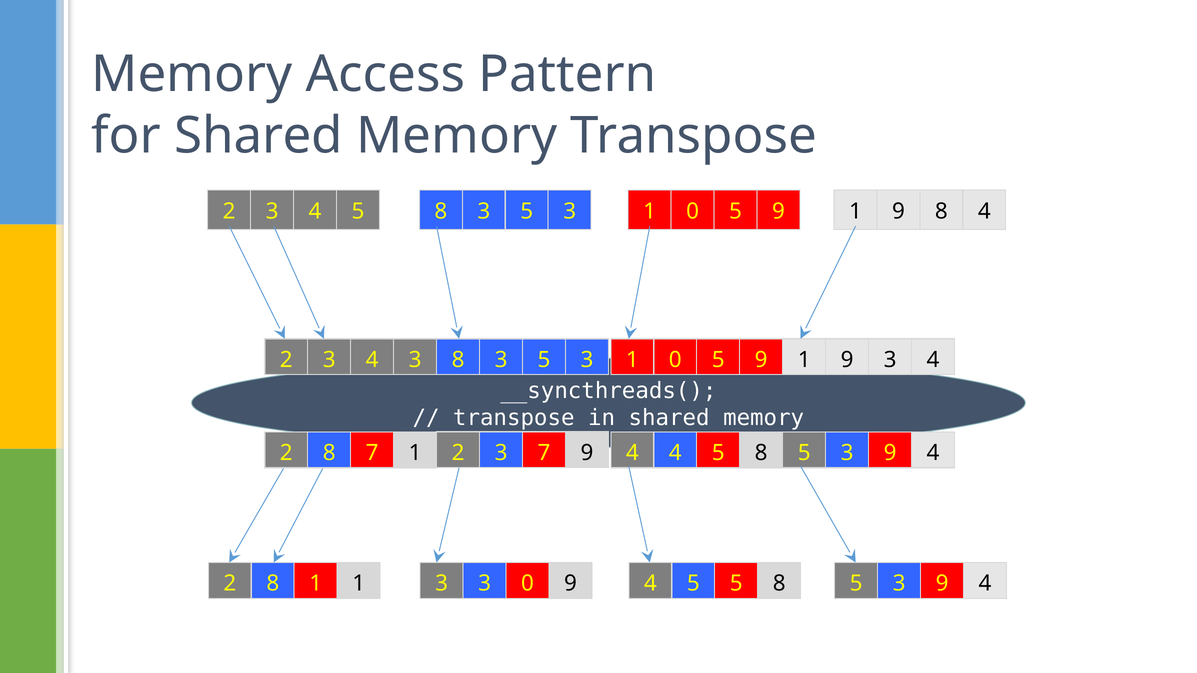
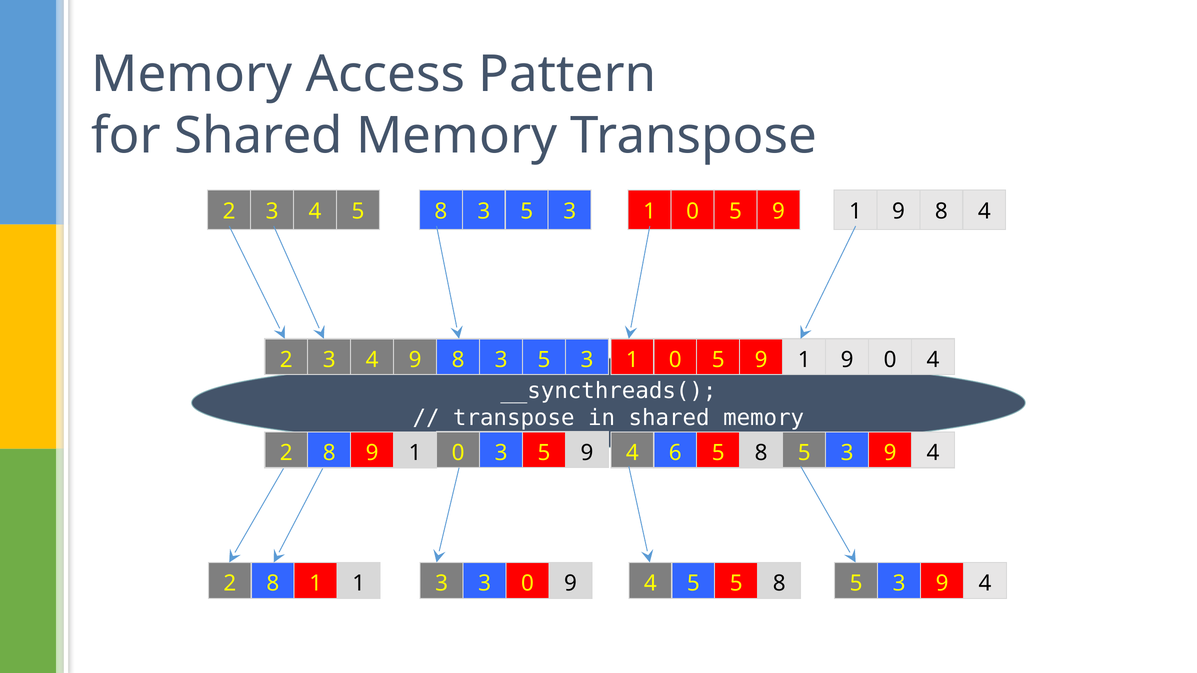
4 3: 3 -> 9
9 3: 3 -> 0
8 7: 7 -> 9
2 at (458, 453): 2 -> 0
7 at (544, 453): 7 -> 5
4 4: 4 -> 6
